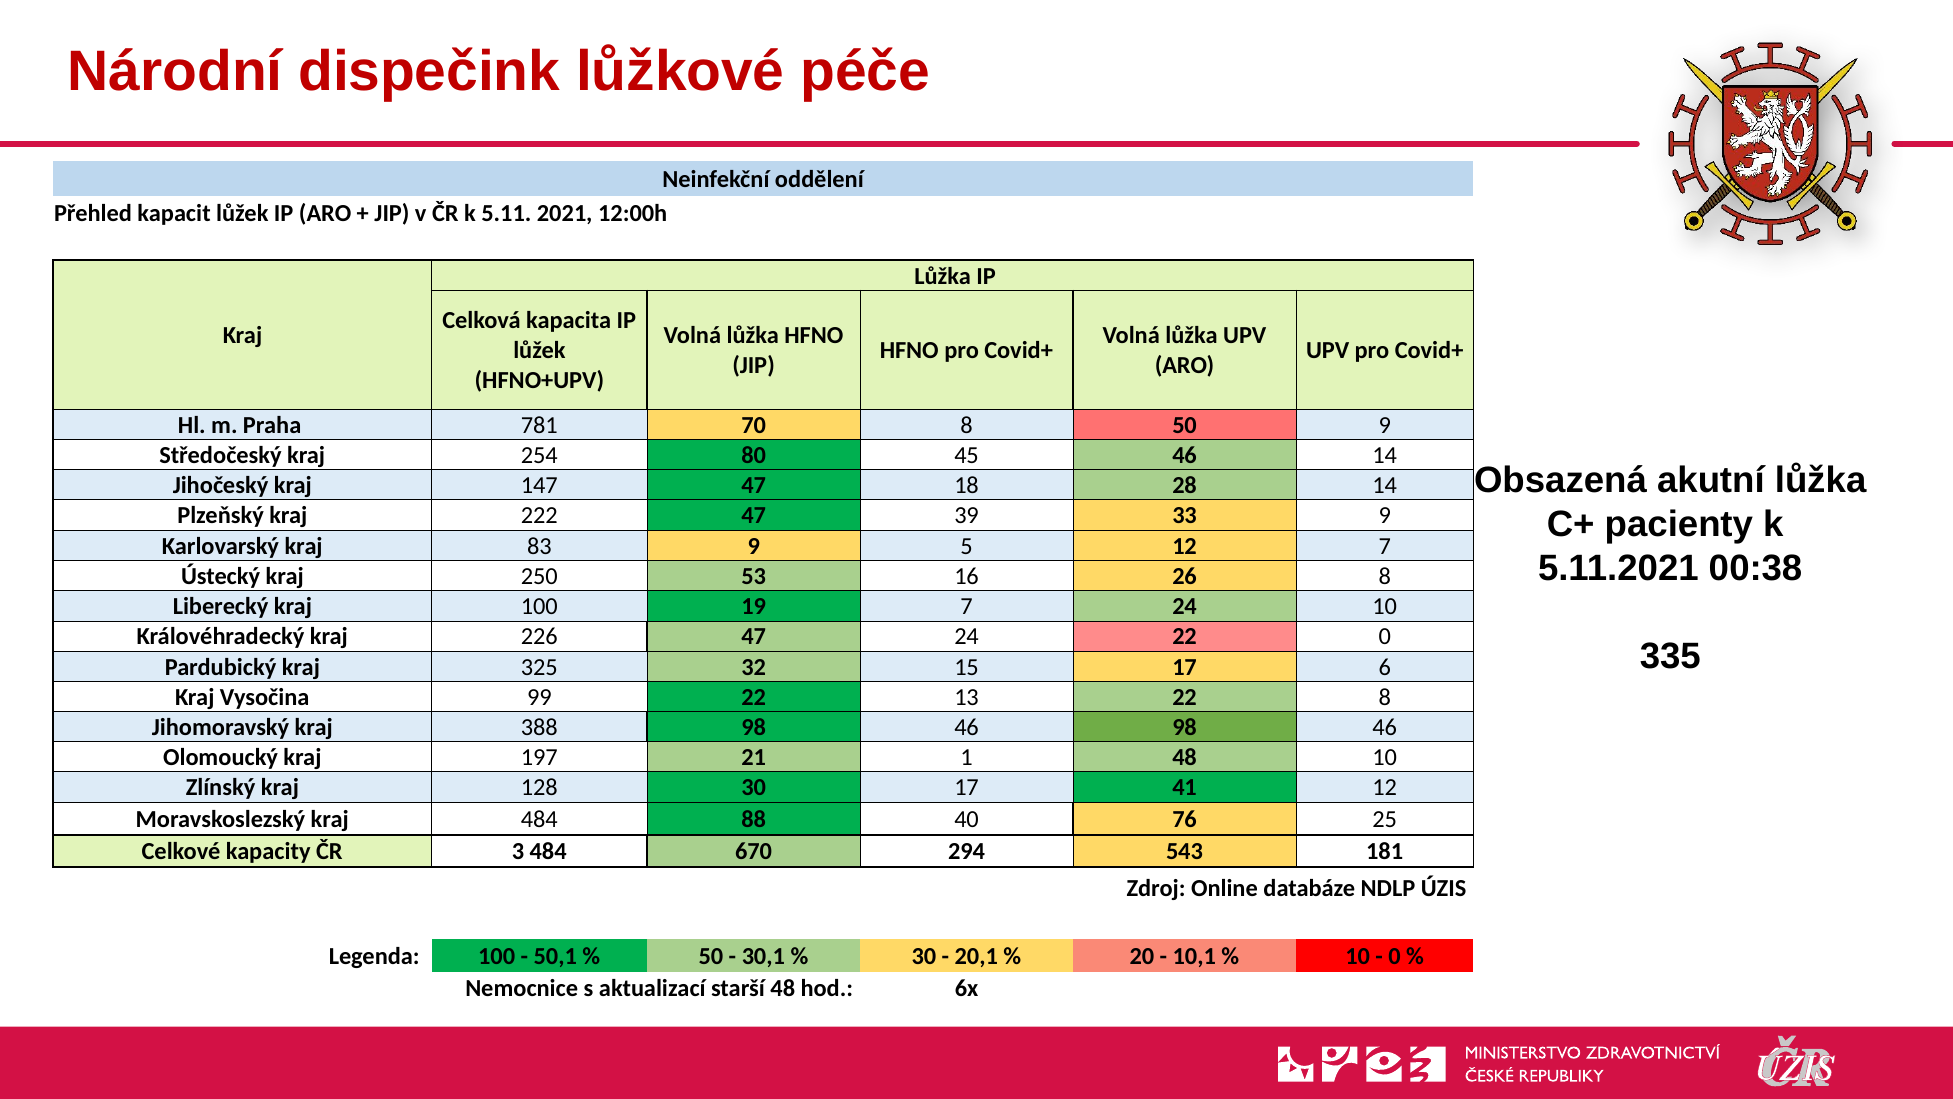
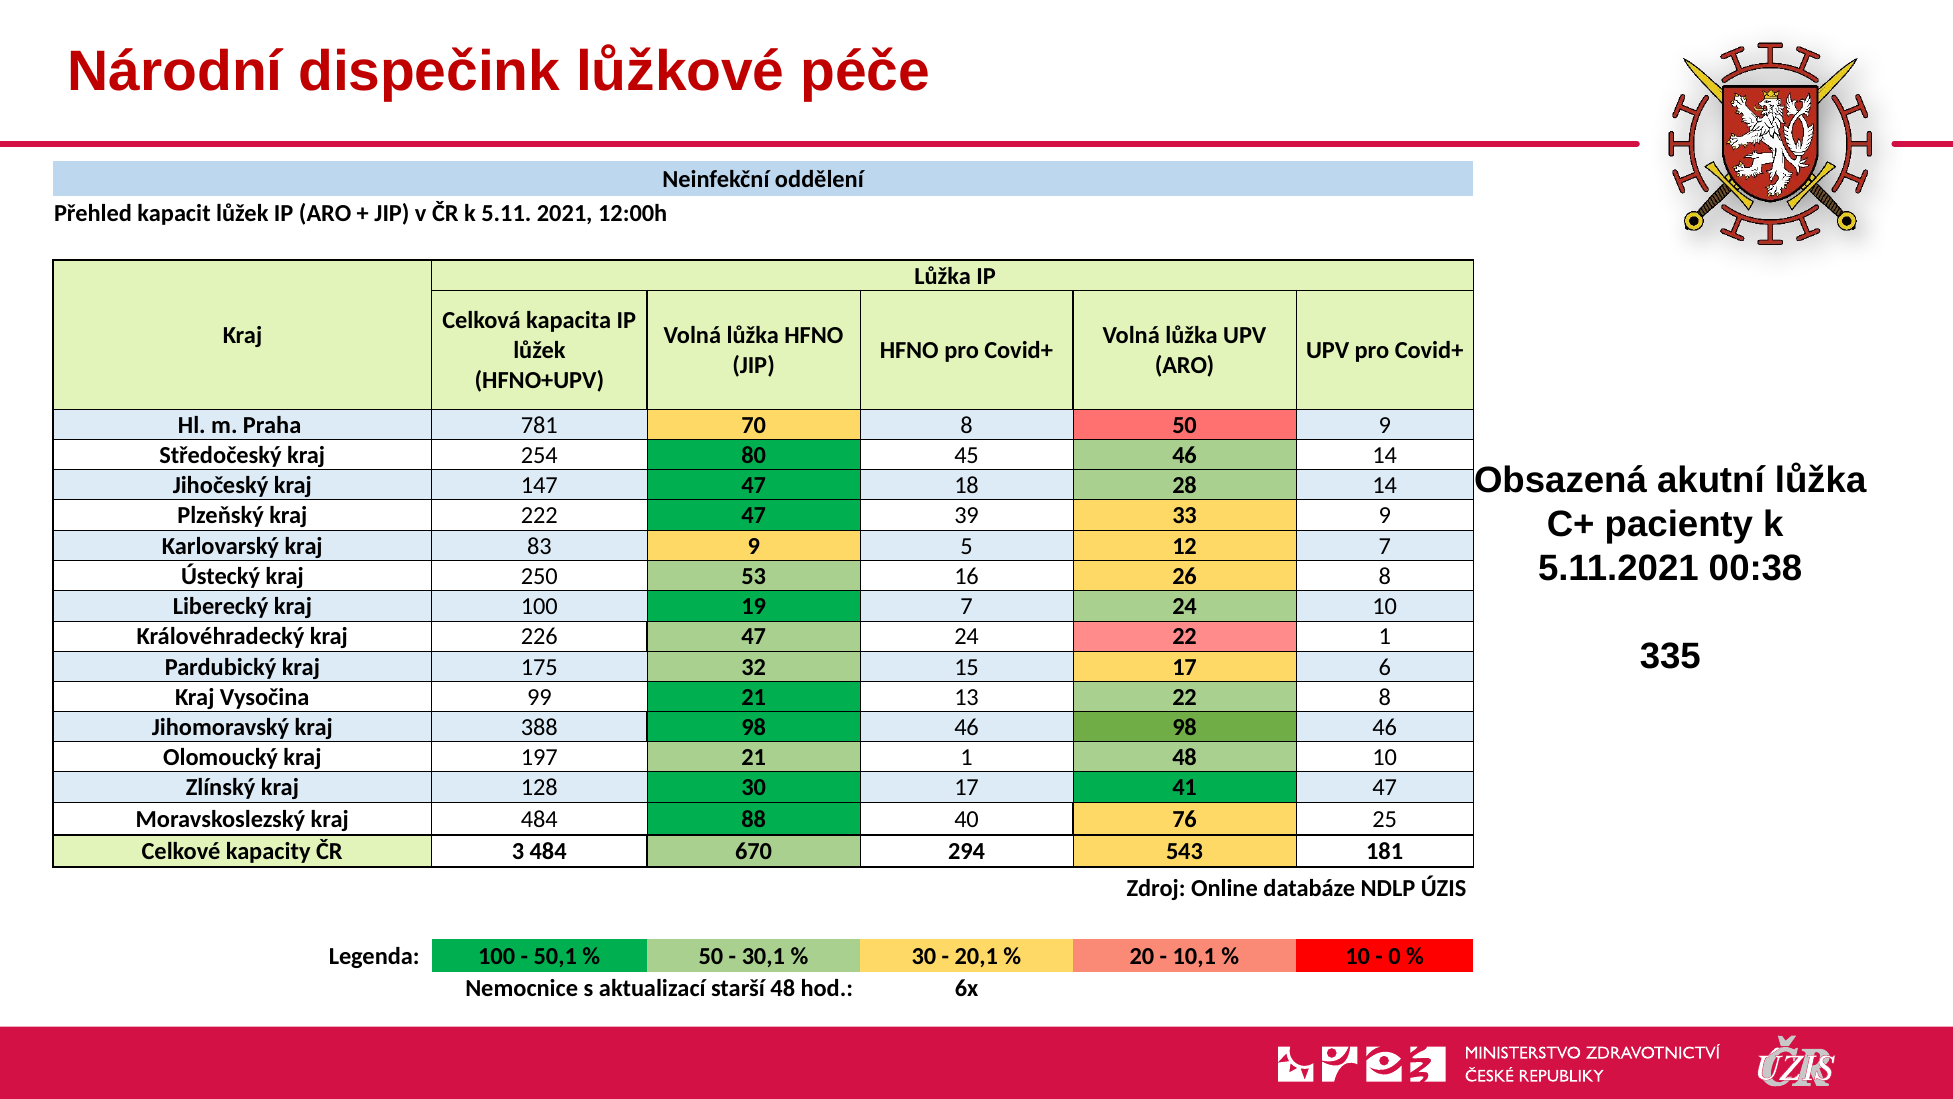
22 0: 0 -> 1
325: 325 -> 175
99 22: 22 -> 21
41 12: 12 -> 47
